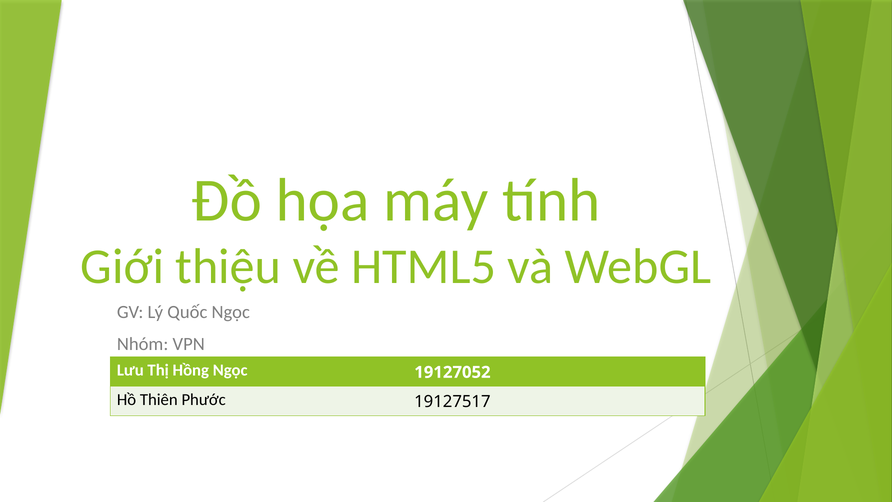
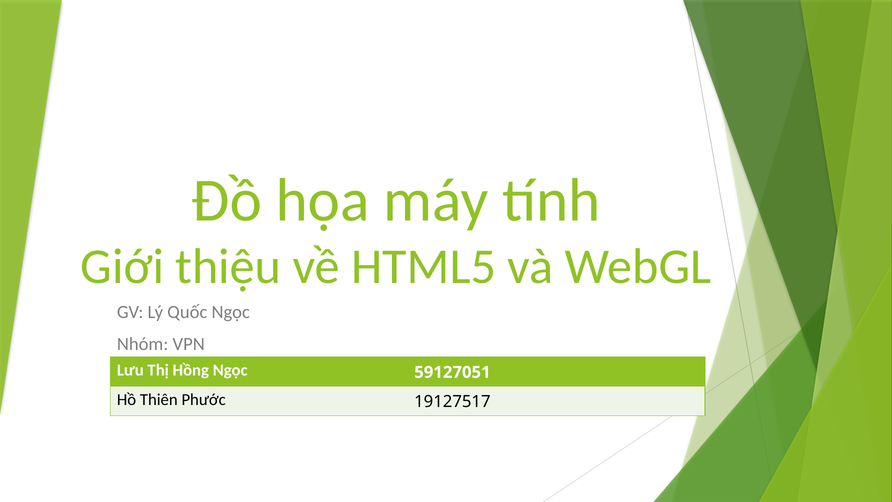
19127052: 19127052 -> 59127051
